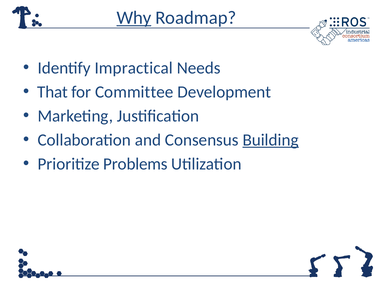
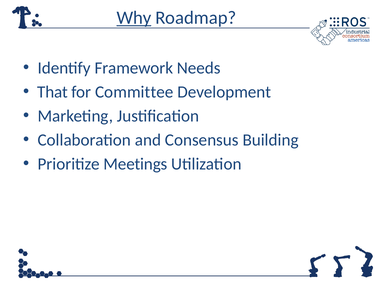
Impractical: Impractical -> Framework
Building underline: present -> none
Problems: Problems -> Meetings
